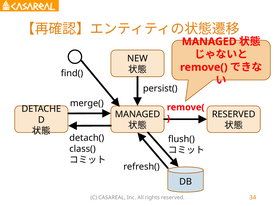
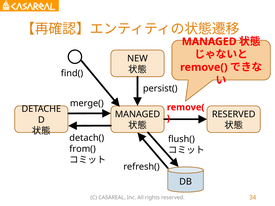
class(: class( -> from(
